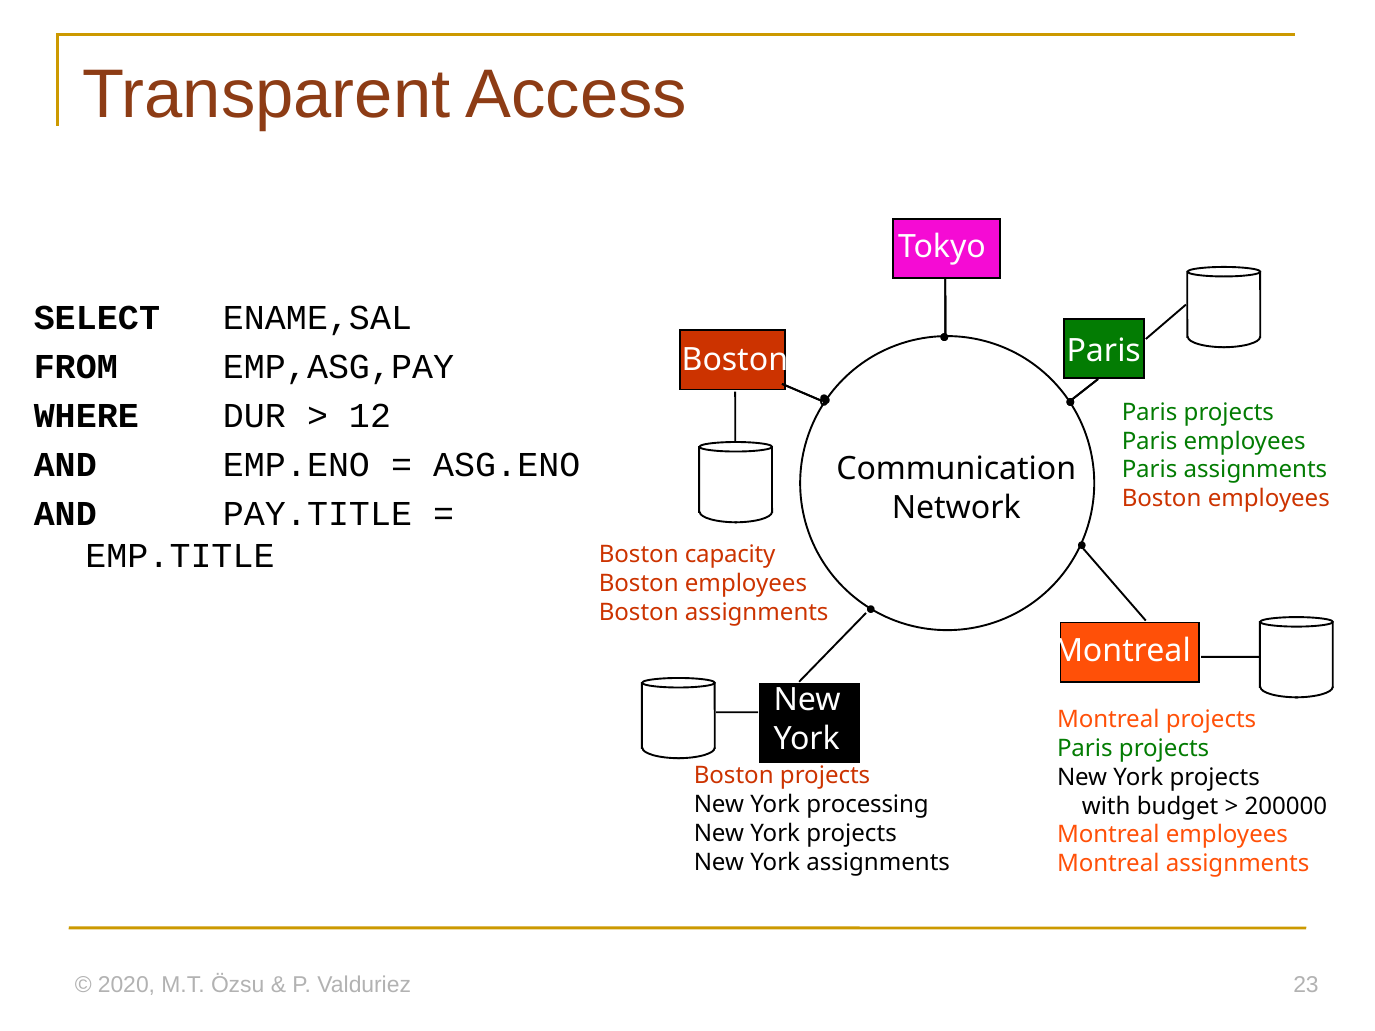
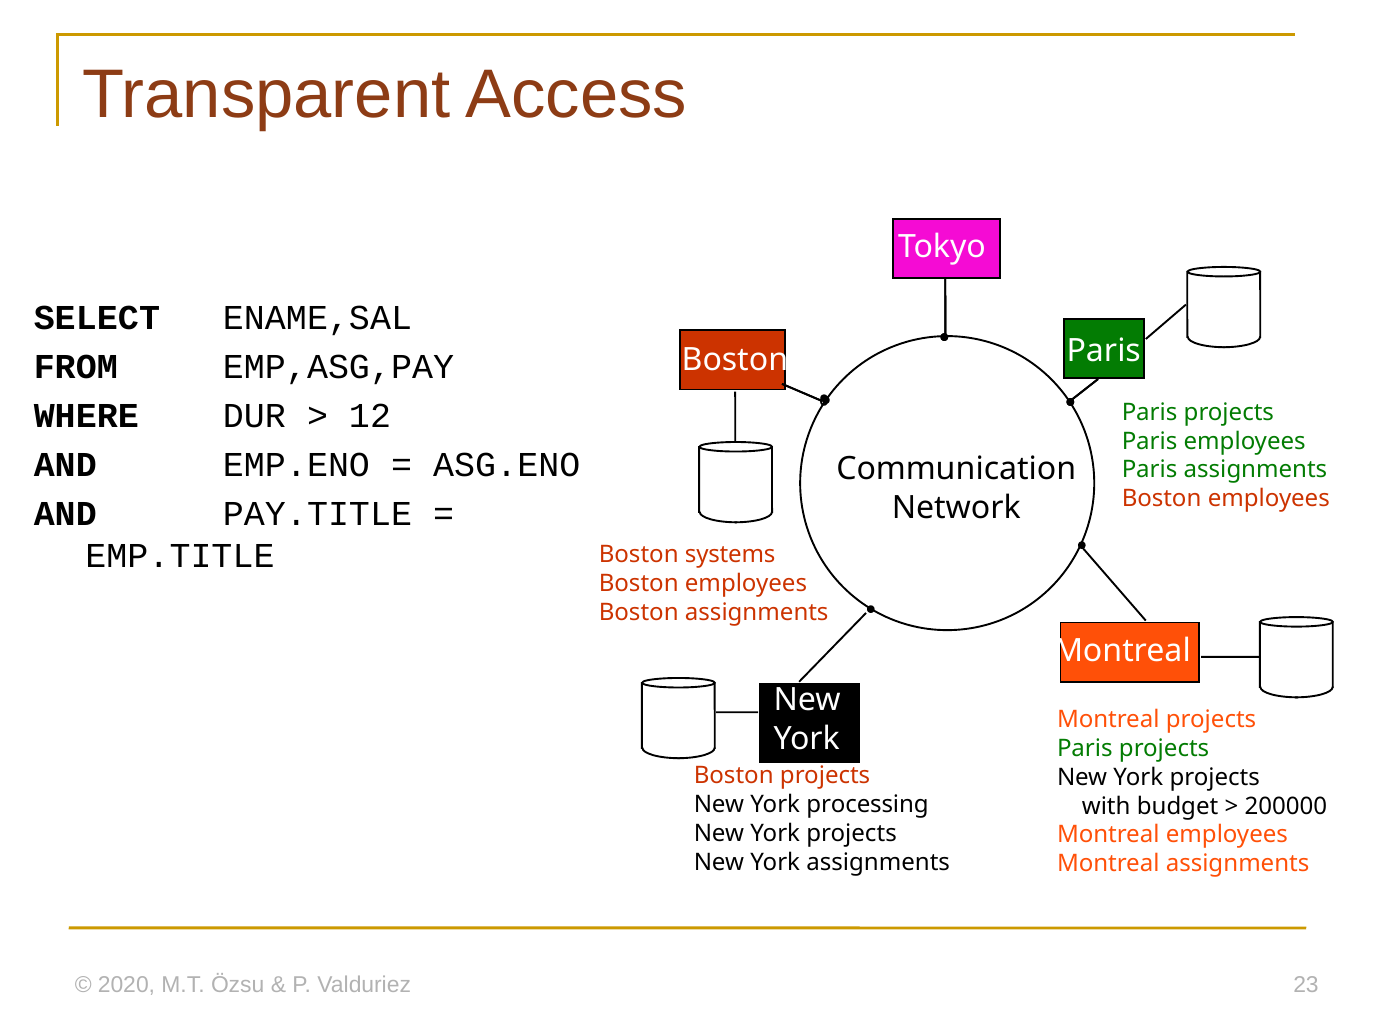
capacity: capacity -> systems
